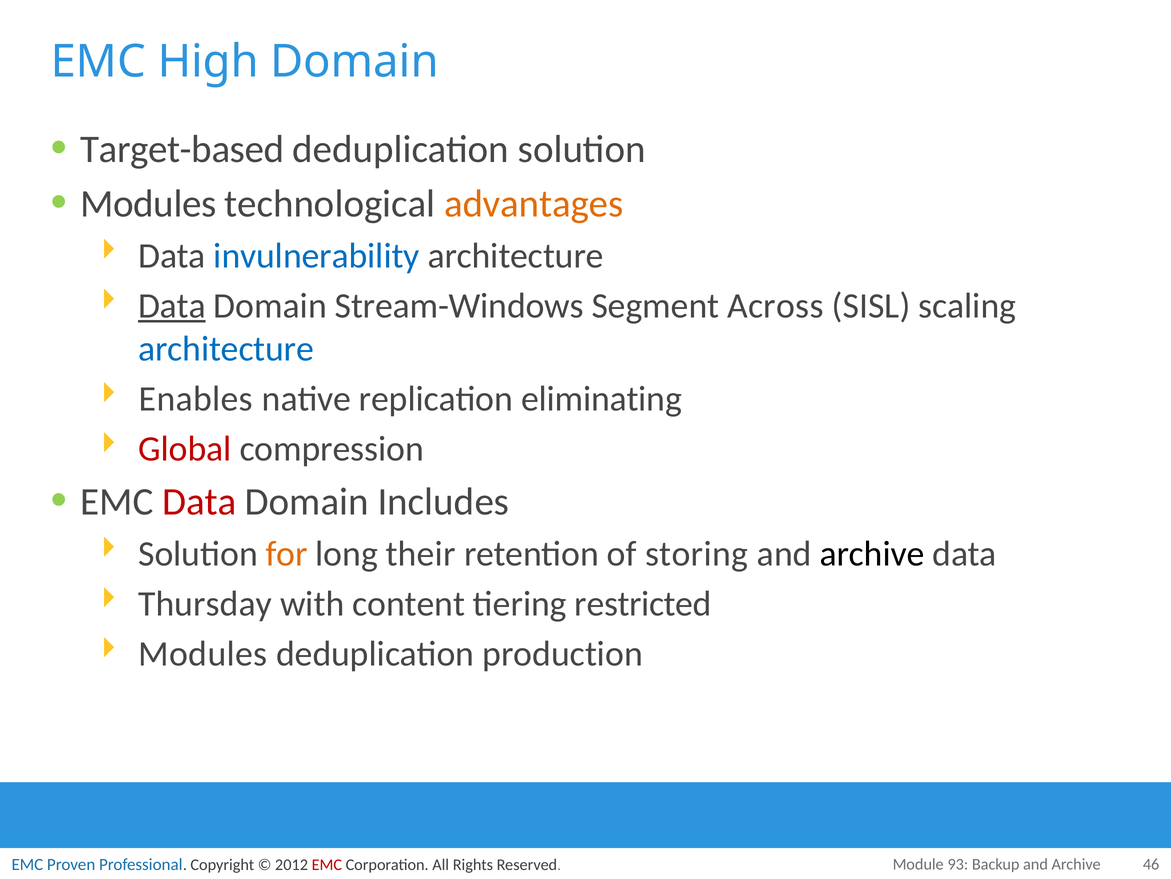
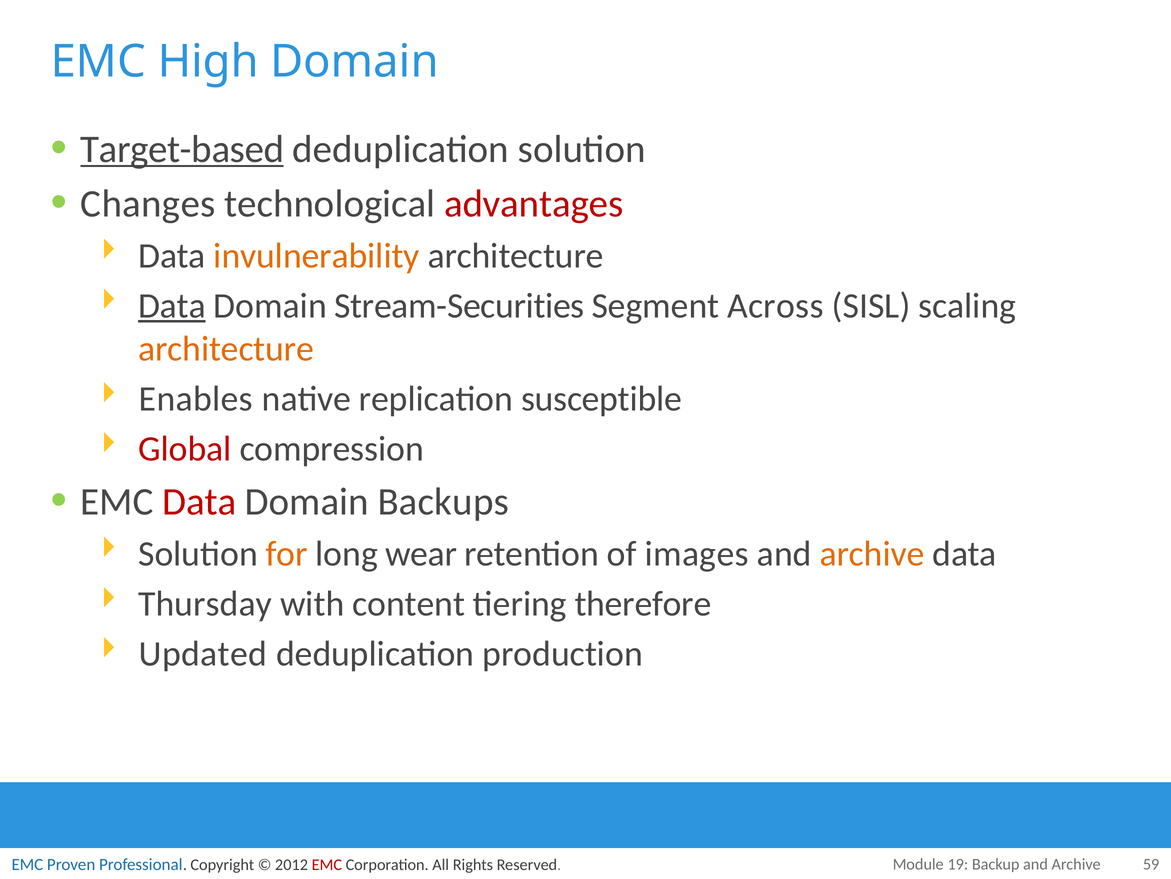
Target-based underline: none -> present
Modules at (148, 204): Modules -> Changes
advantages colour: orange -> red
invulnerability colour: blue -> orange
Stream-Windows: Stream-Windows -> Stream-Securities
architecture at (226, 349) colour: blue -> orange
eliminating: eliminating -> susceptible
Includes: Includes -> Backups
their: their -> wear
storing: storing -> images
archive at (872, 553) colour: black -> orange
restricted: restricted -> therefore
Modules at (203, 653): Modules -> Updated
93: 93 -> 19
46: 46 -> 59
